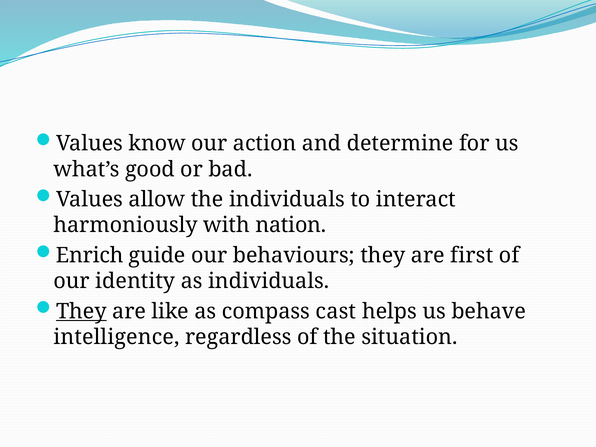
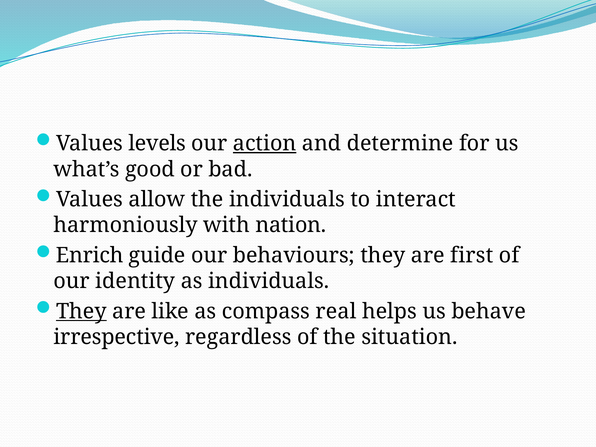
know: know -> levels
action underline: none -> present
cast: cast -> real
intelligence: intelligence -> irrespective
